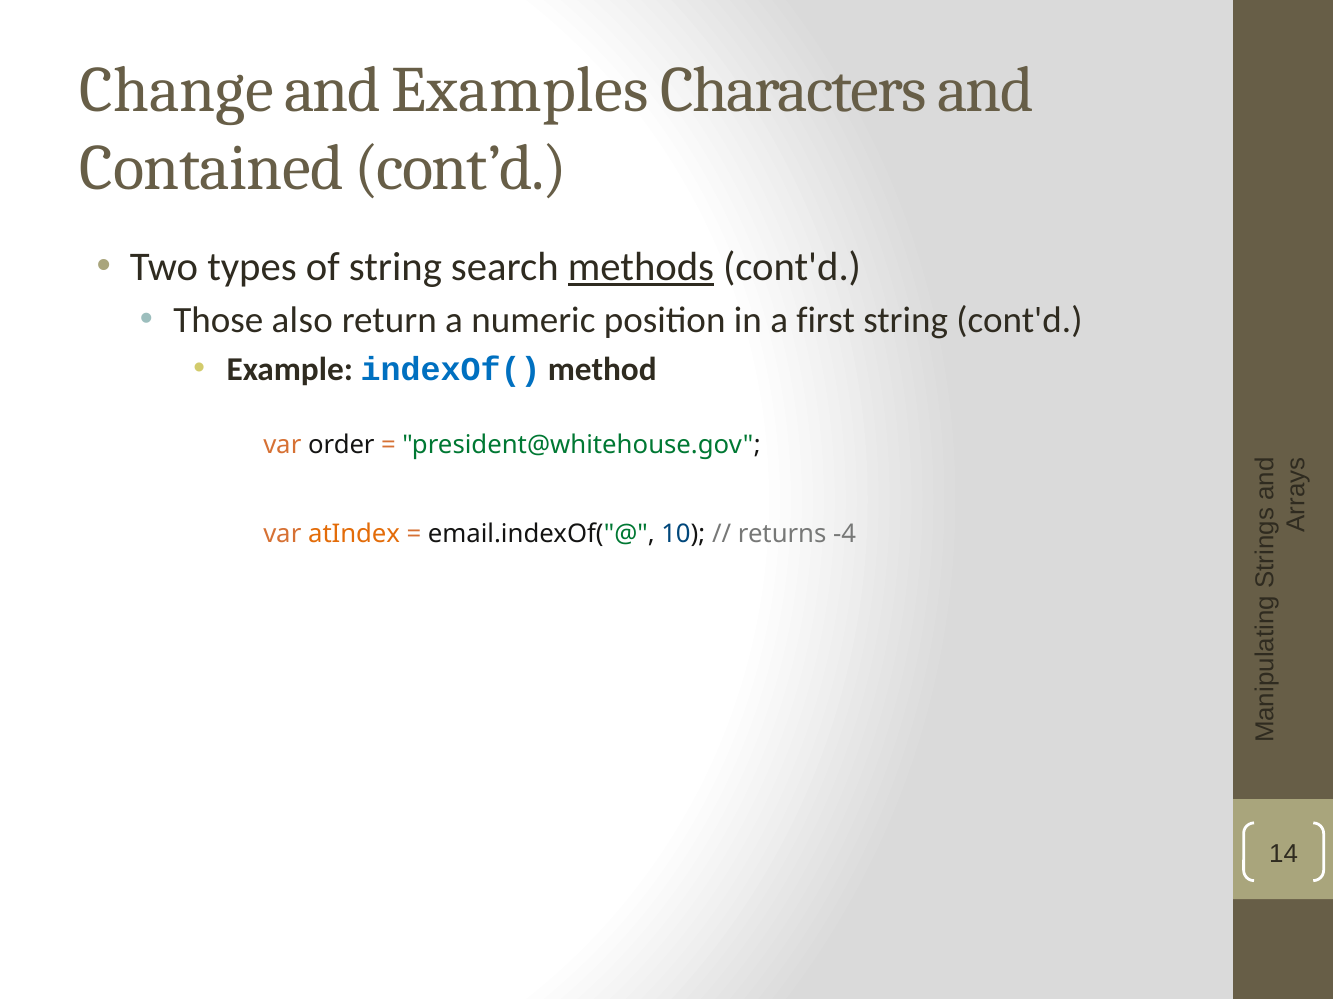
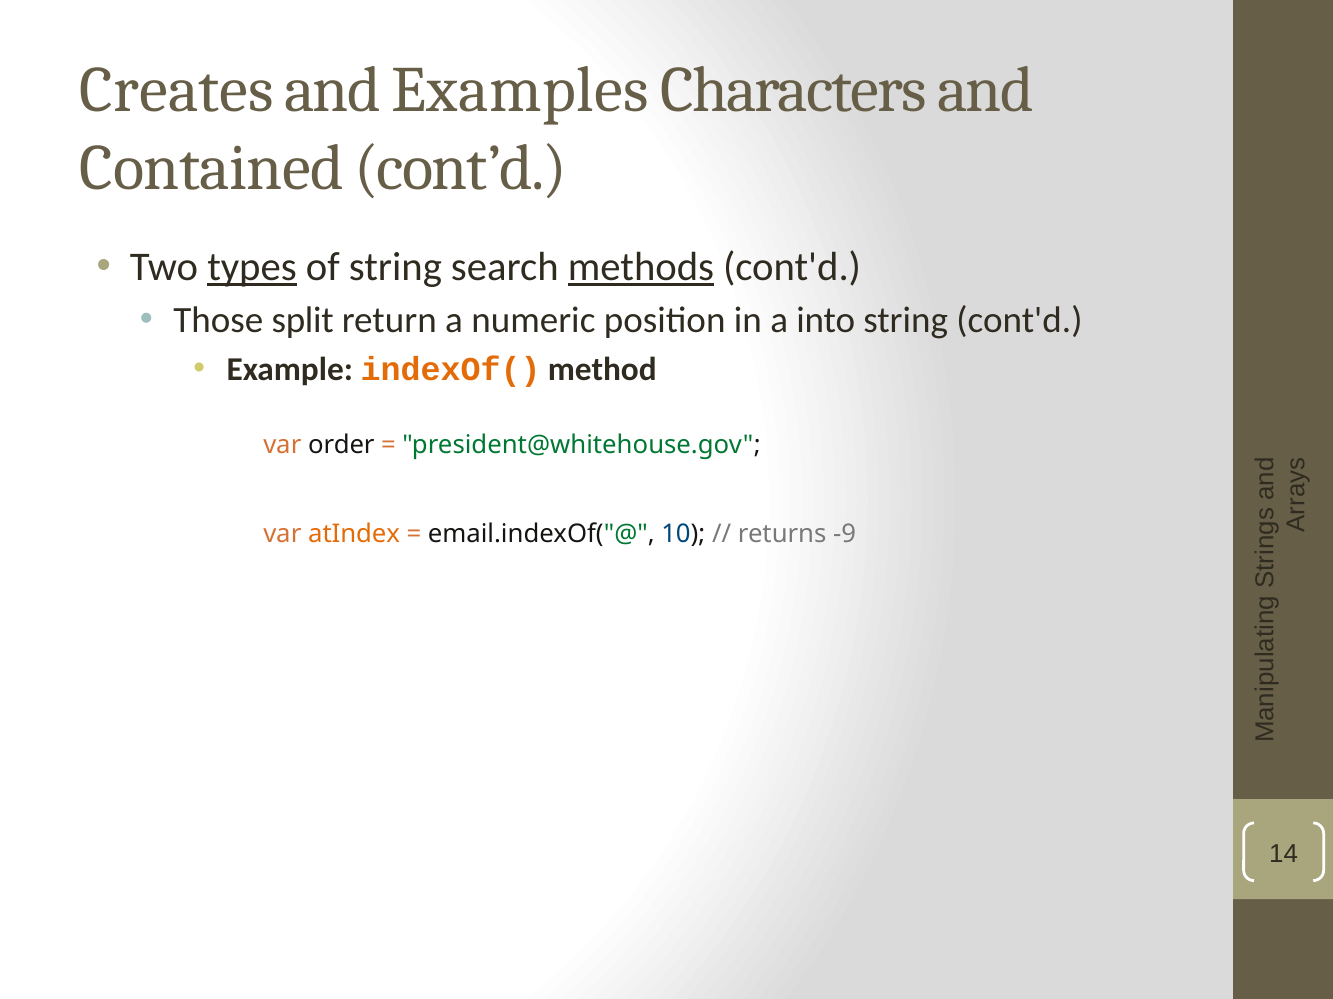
Change: Change -> Creates
types underline: none -> present
also: also -> split
first: first -> into
indexOf( colour: blue -> orange
-4: -4 -> -9
